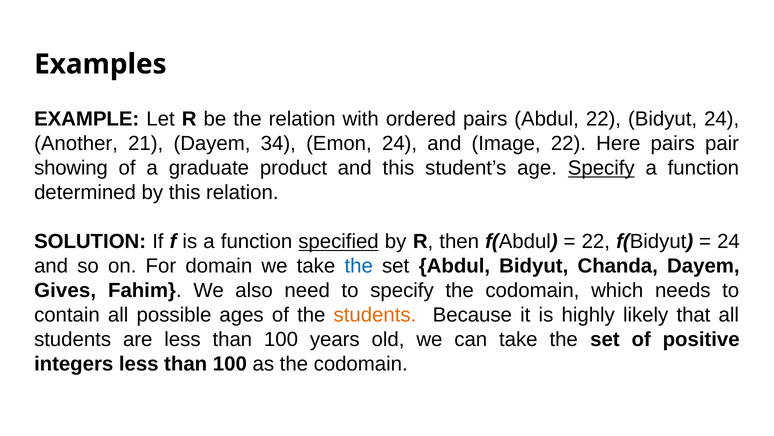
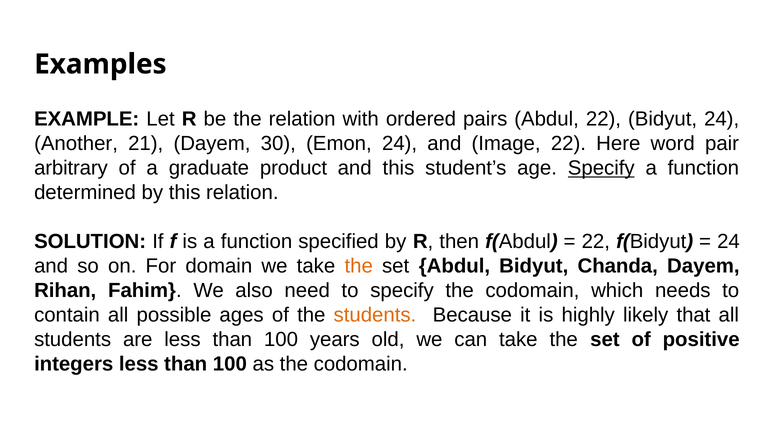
34: 34 -> 30
Here pairs: pairs -> word
showing: showing -> arbitrary
specified underline: present -> none
the at (359, 266) colour: blue -> orange
Gives: Gives -> Rihan
